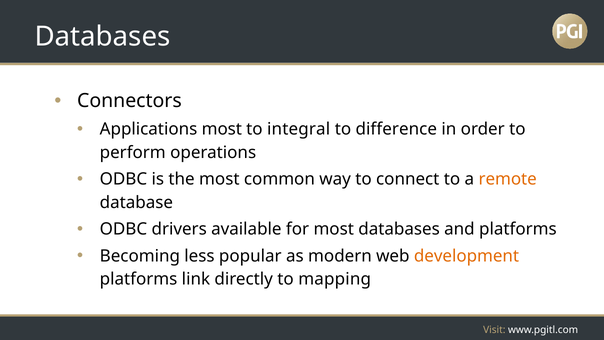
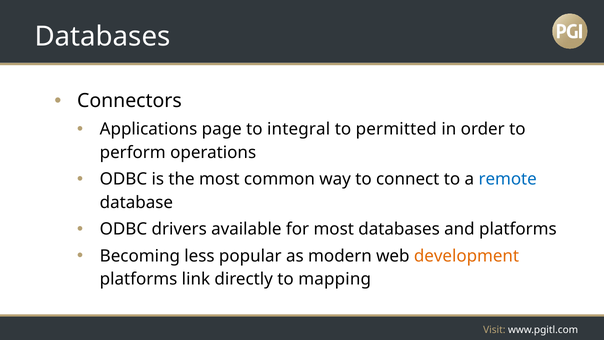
Applications most: most -> page
difference: difference -> permitted
remote colour: orange -> blue
